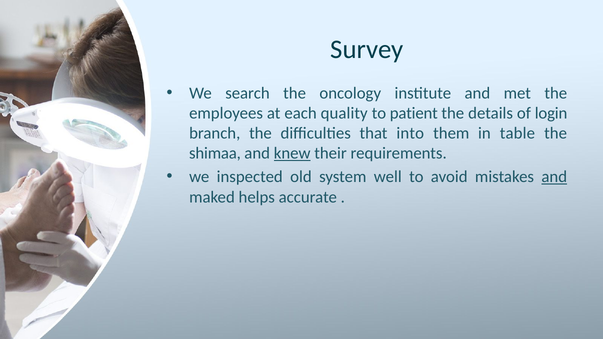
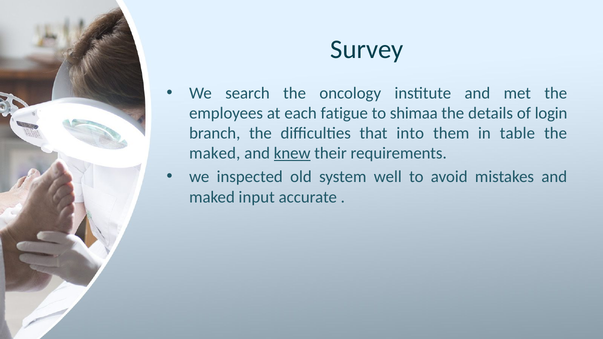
quality: quality -> fatigue
patient: patient -> shimaa
shimaa at (215, 154): shimaa -> maked
and at (554, 177) underline: present -> none
helps: helps -> input
